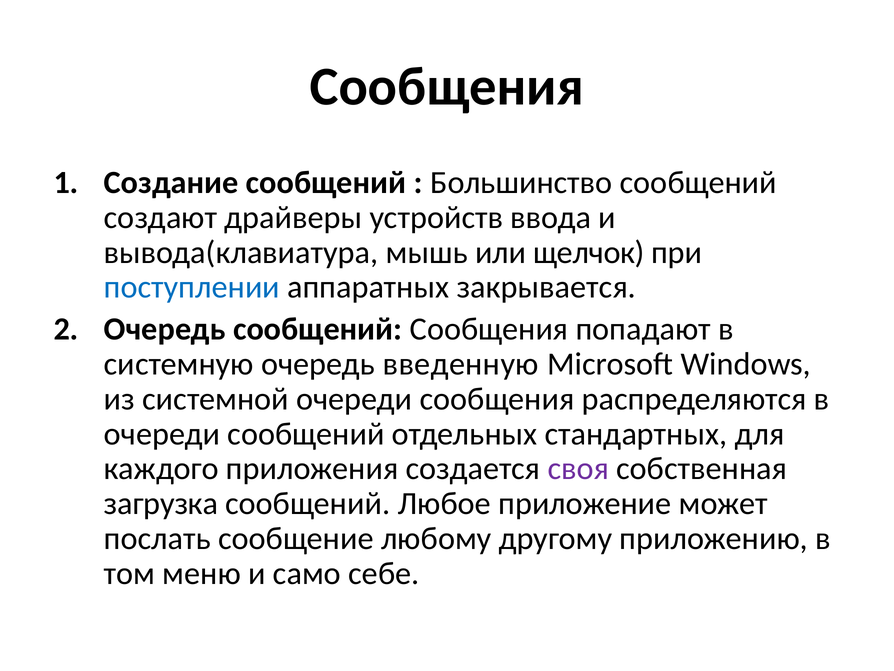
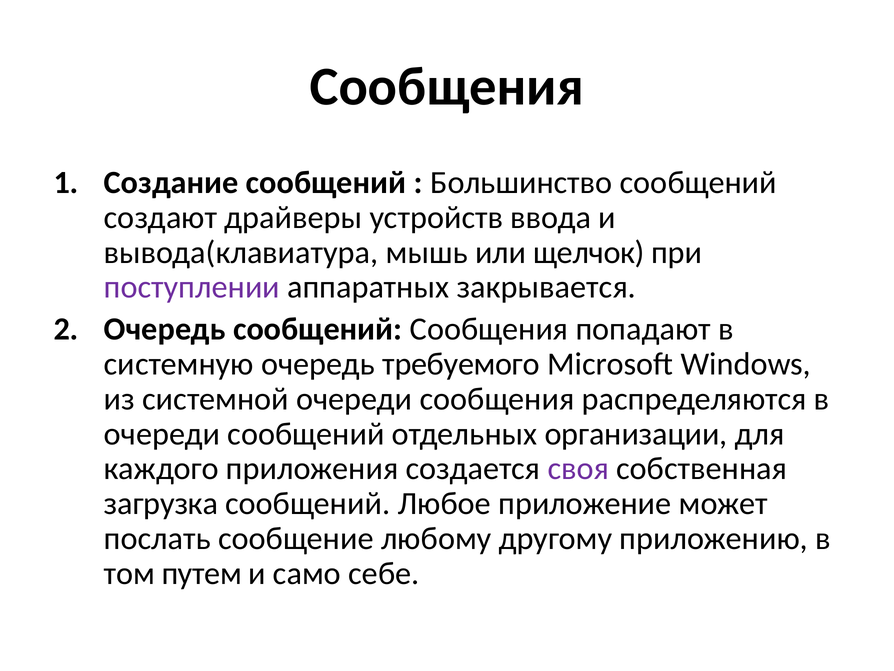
поступлении colour: blue -> purple
введенную: введенную -> требуемого
стандартных: стандартных -> организации
меню: меню -> путем
